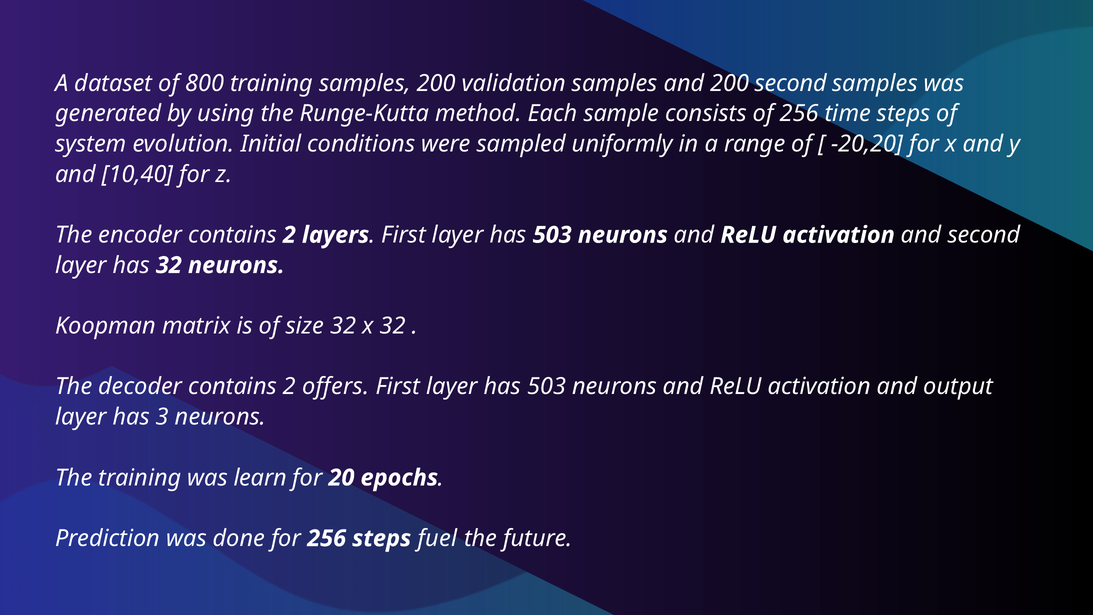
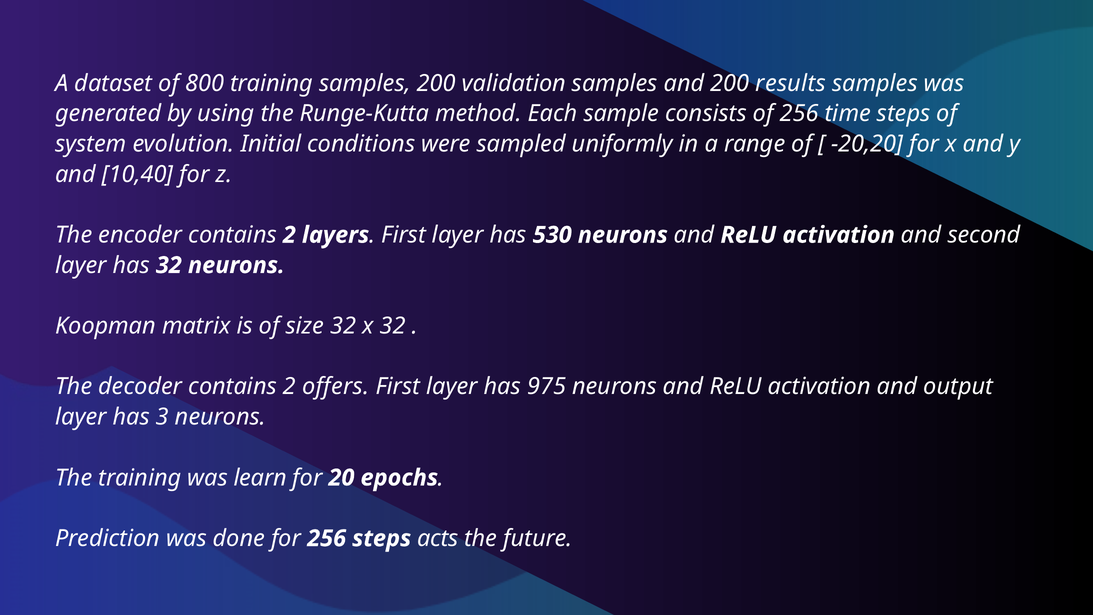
200 second: second -> results
503 at (552, 235): 503 -> 530
503 at (547, 387): 503 -> 975
fuel: fuel -> acts
